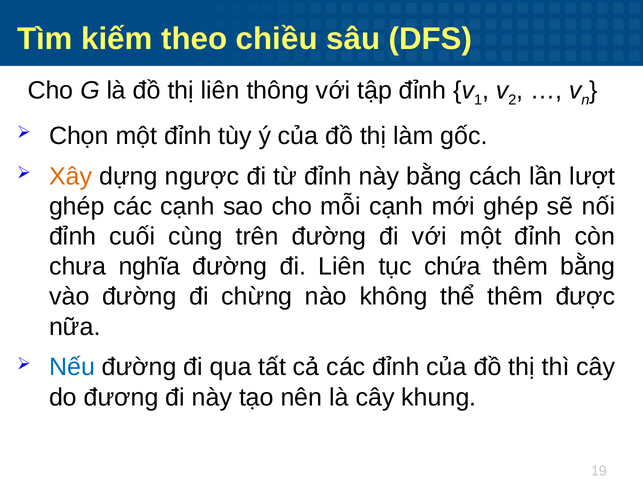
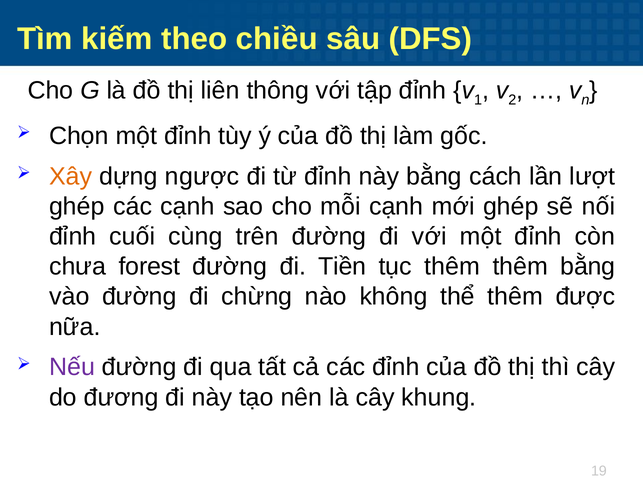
nghĩa: nghĩa -> forest
đi Liên: Liên -> Tiền
tục chứa: chứa -> thêm
Nếu colour: blue -> purple
